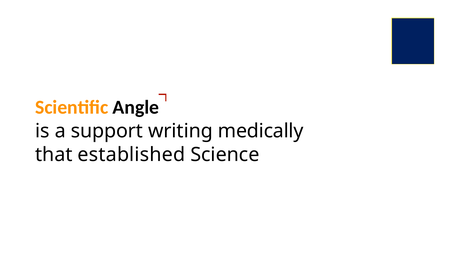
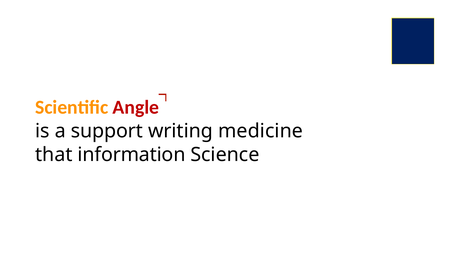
Angle colour: black -> red
medically: medically -> medicine
established: established -> information
